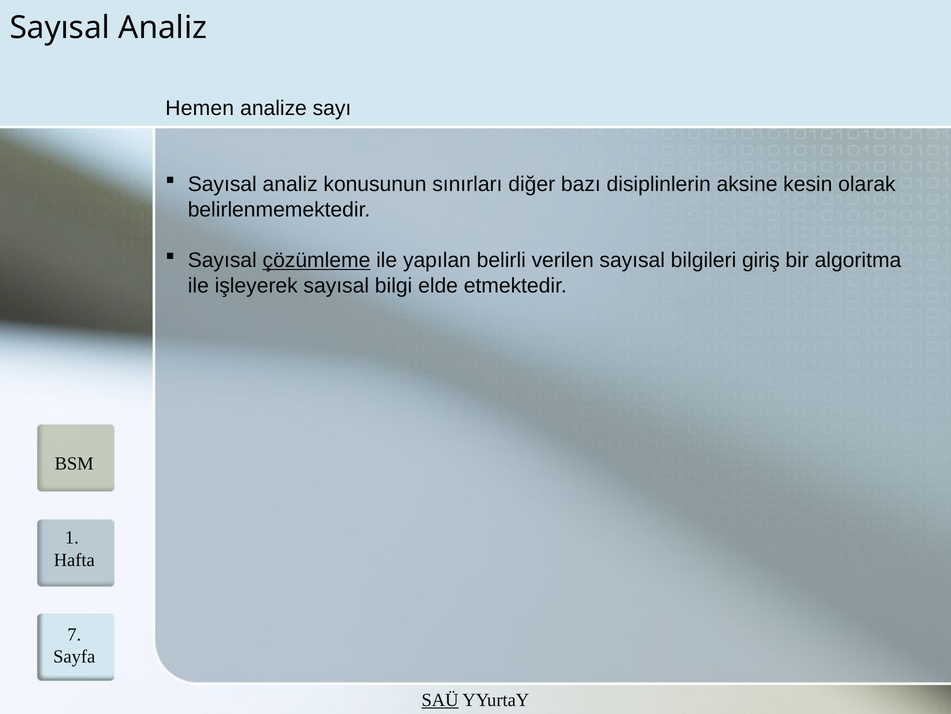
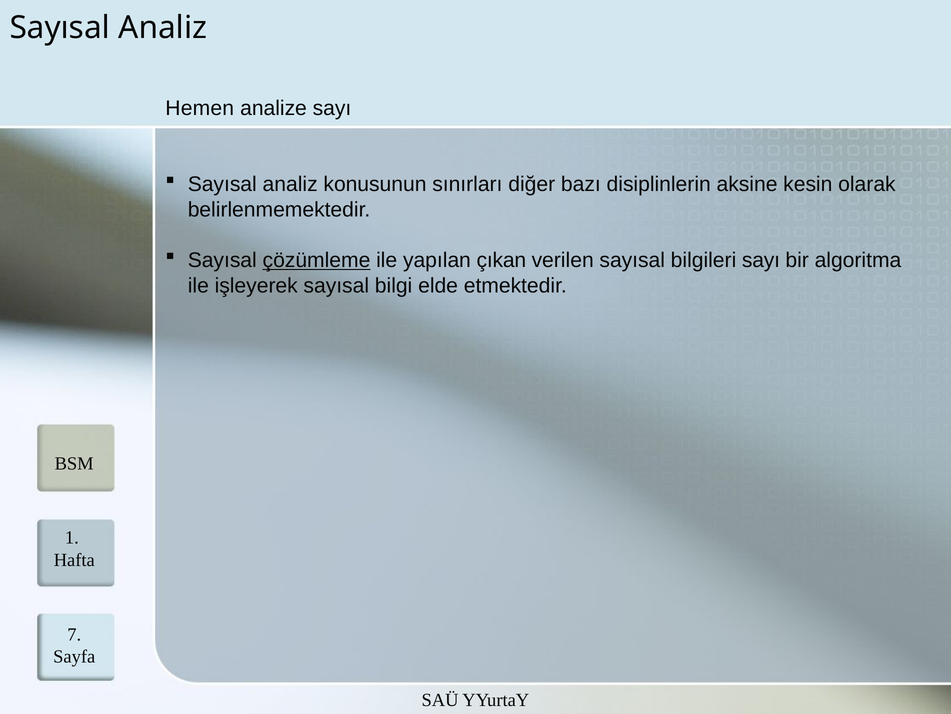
belirli: belirli -> çıkan
bilgileri giriş: giriş -> sayı
SAÜ underline: present -> none
